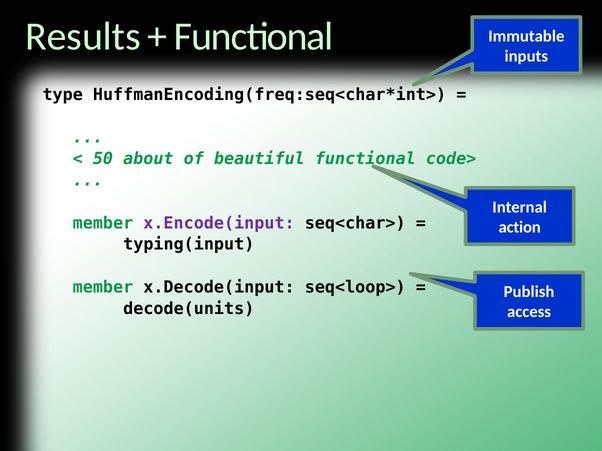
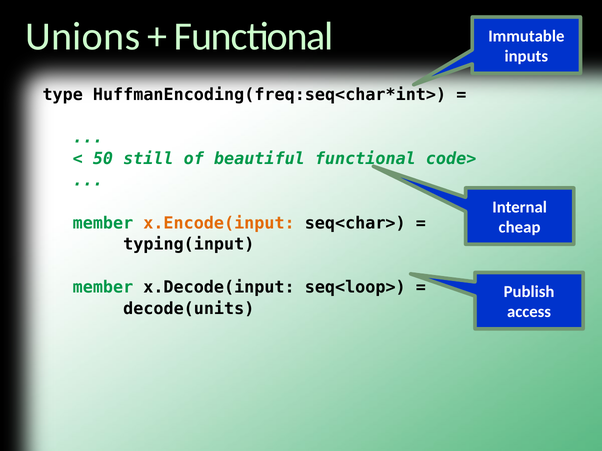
Results: Results -> Unions
about: about -> still
x.Encode(input colour: purple -> orange
action: action -> cheap
